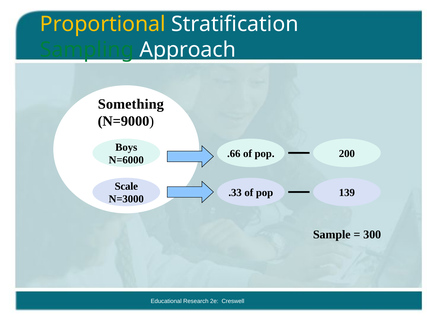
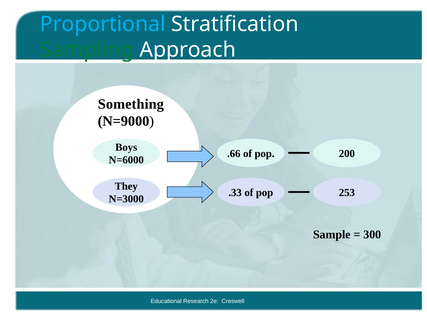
Proportional colour: yellow -> light blue
Scale: Scale -> They
139: 139 -> 253
